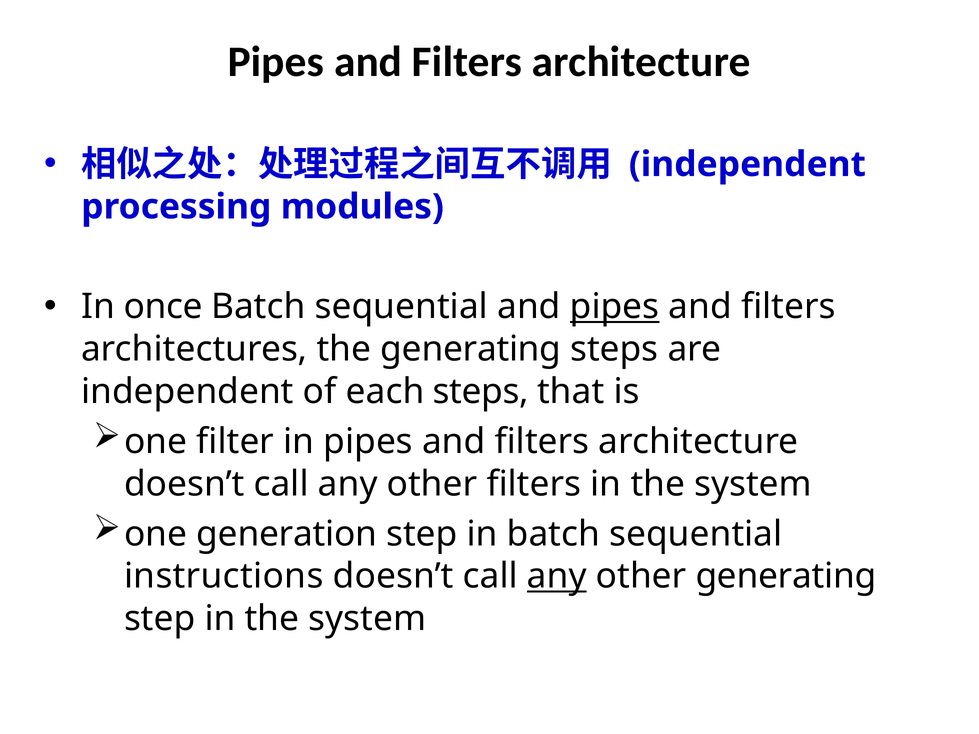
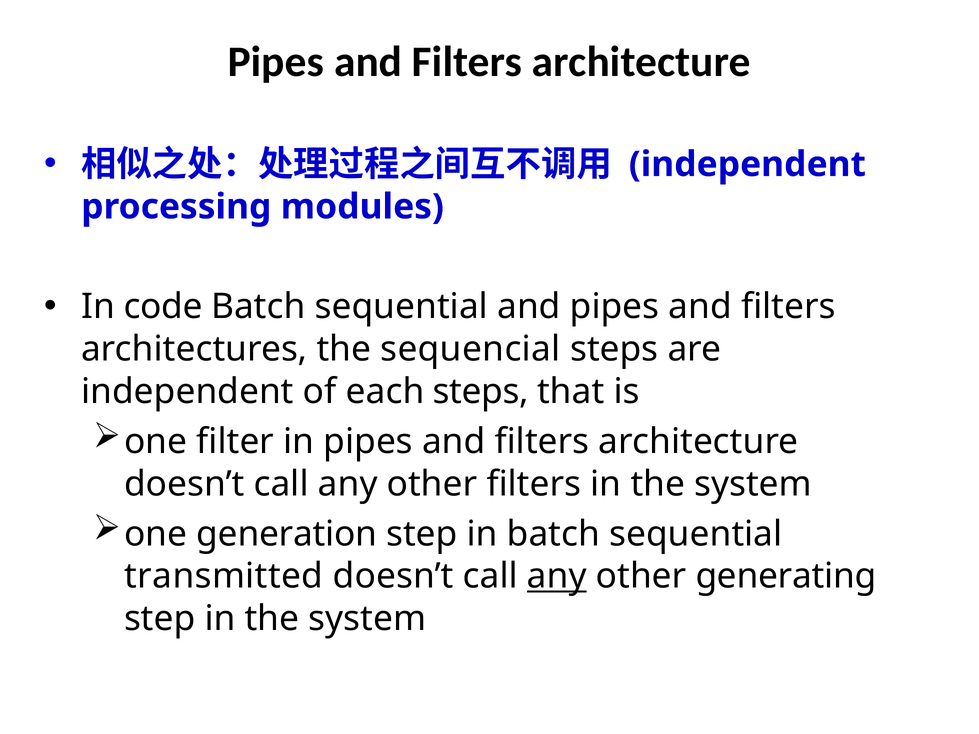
once: once -> code
pipes at (615, 307) underline: present -> none
the generating: generating -> sequencial
instructions: instructions -> transmitted
